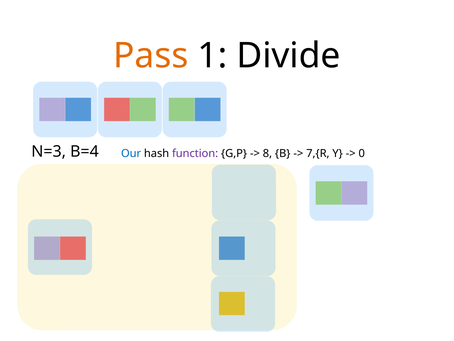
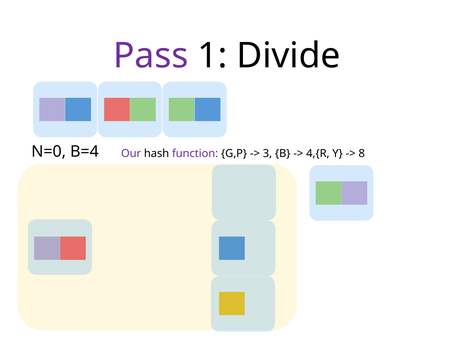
Pass colour: orange -> purple
N=3: N=3 -> N=0
Our colour: blue -> purple
8: 8 -> 3
7,{R: 7,{R -> 4,{R
0: 0 -> 8
